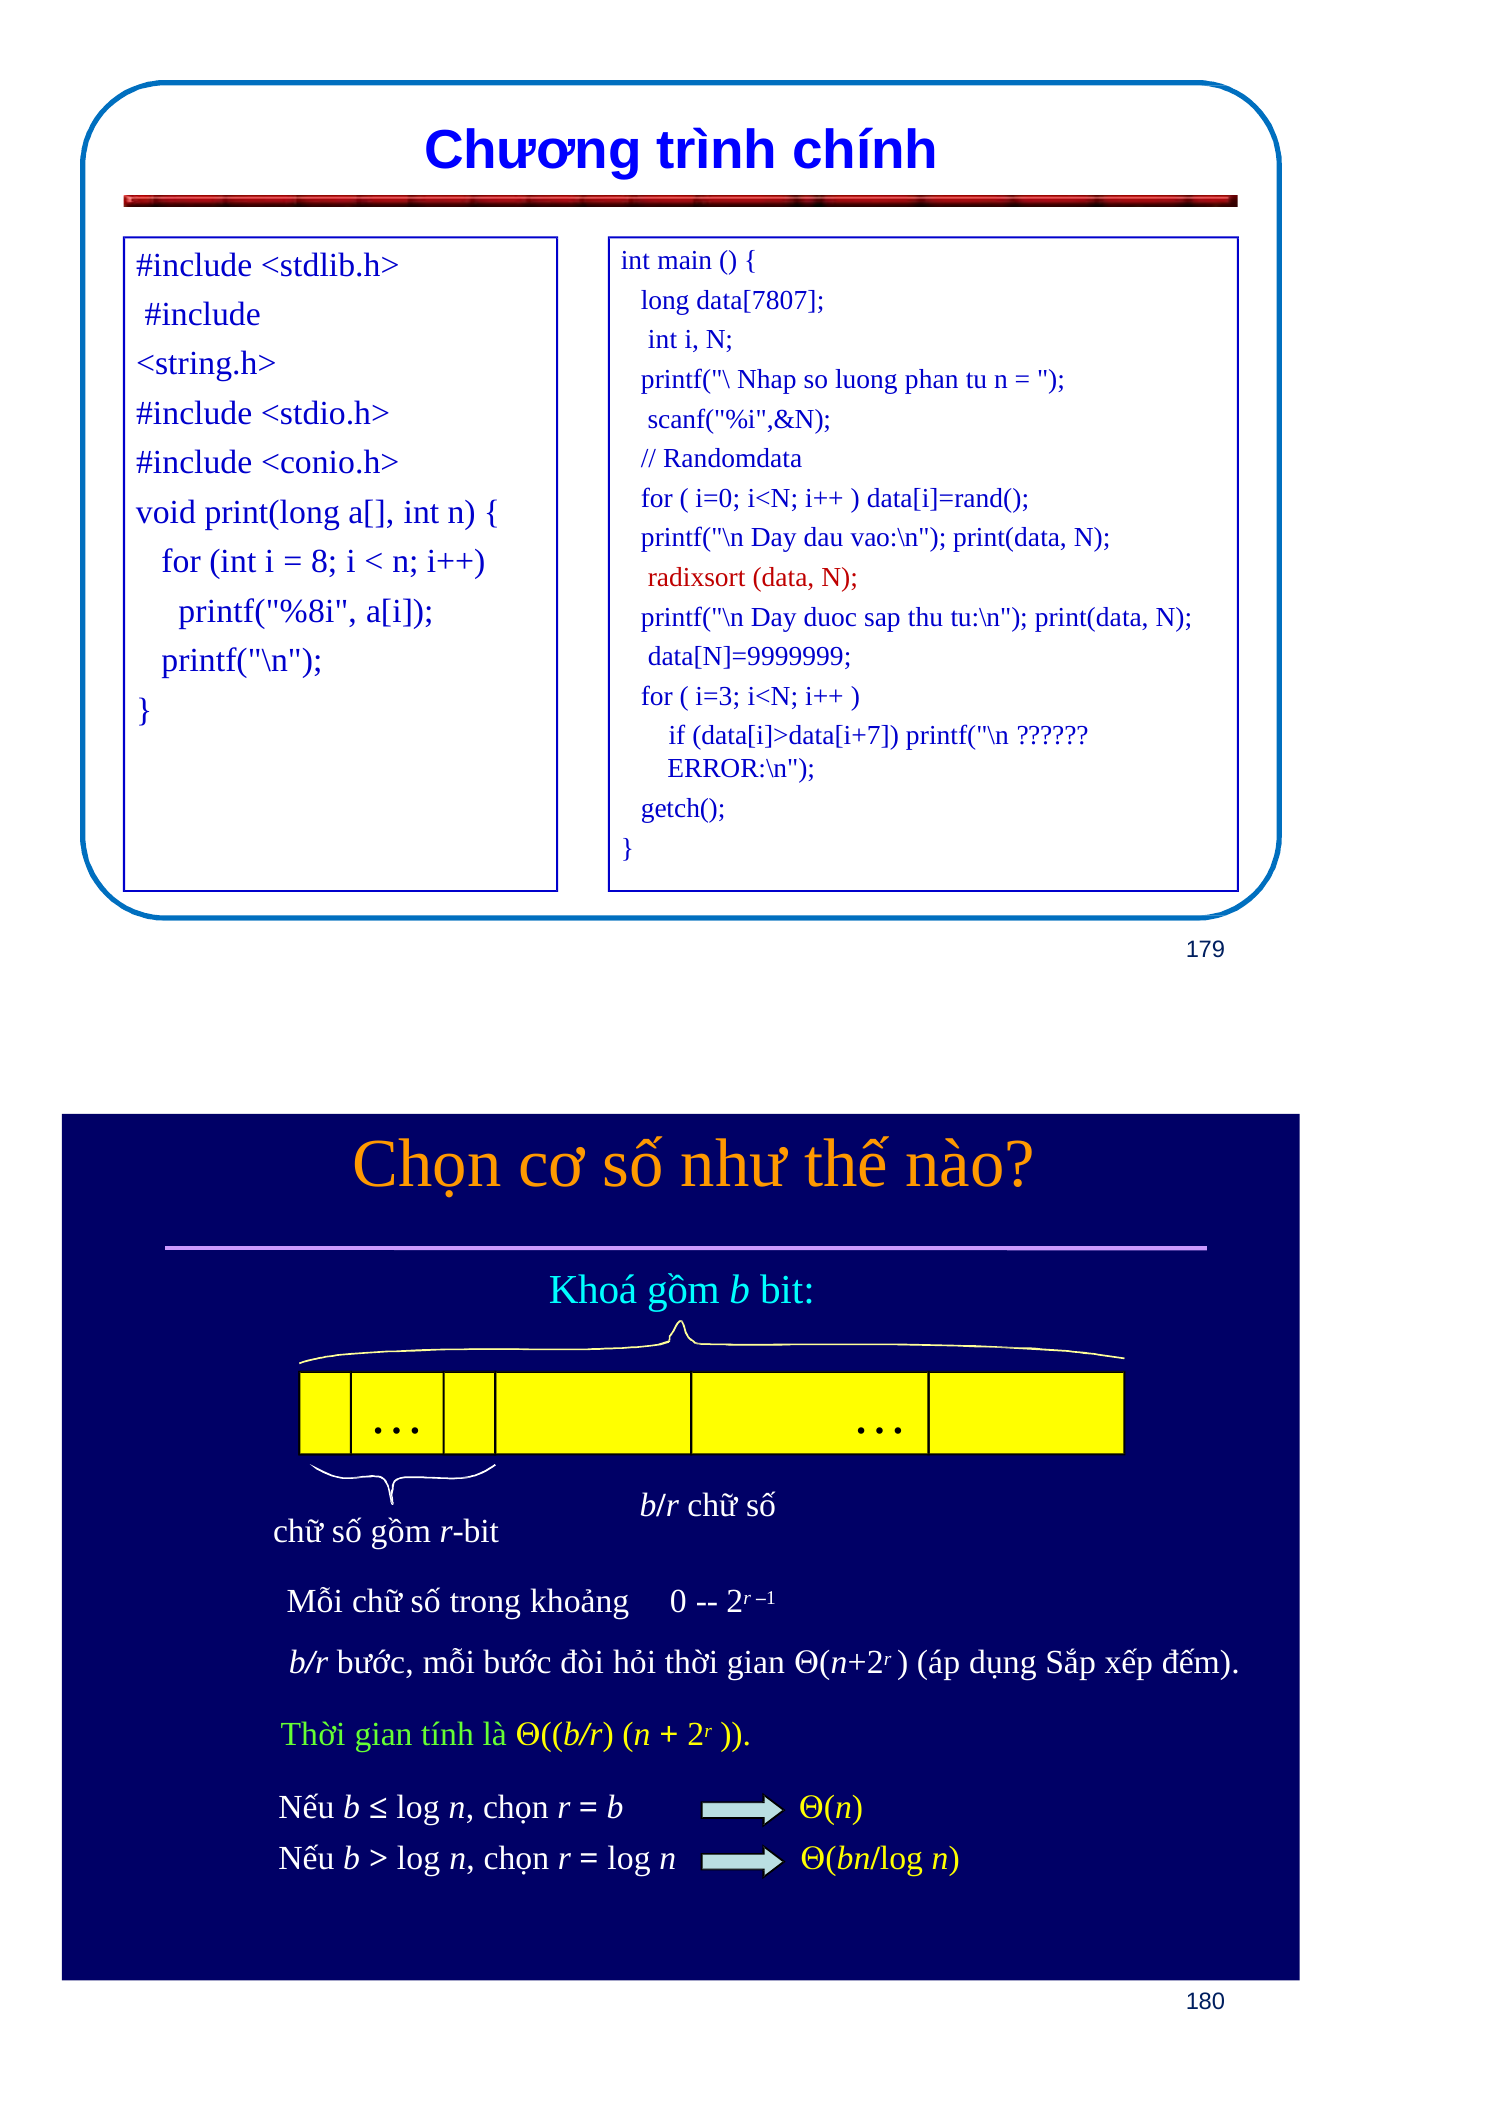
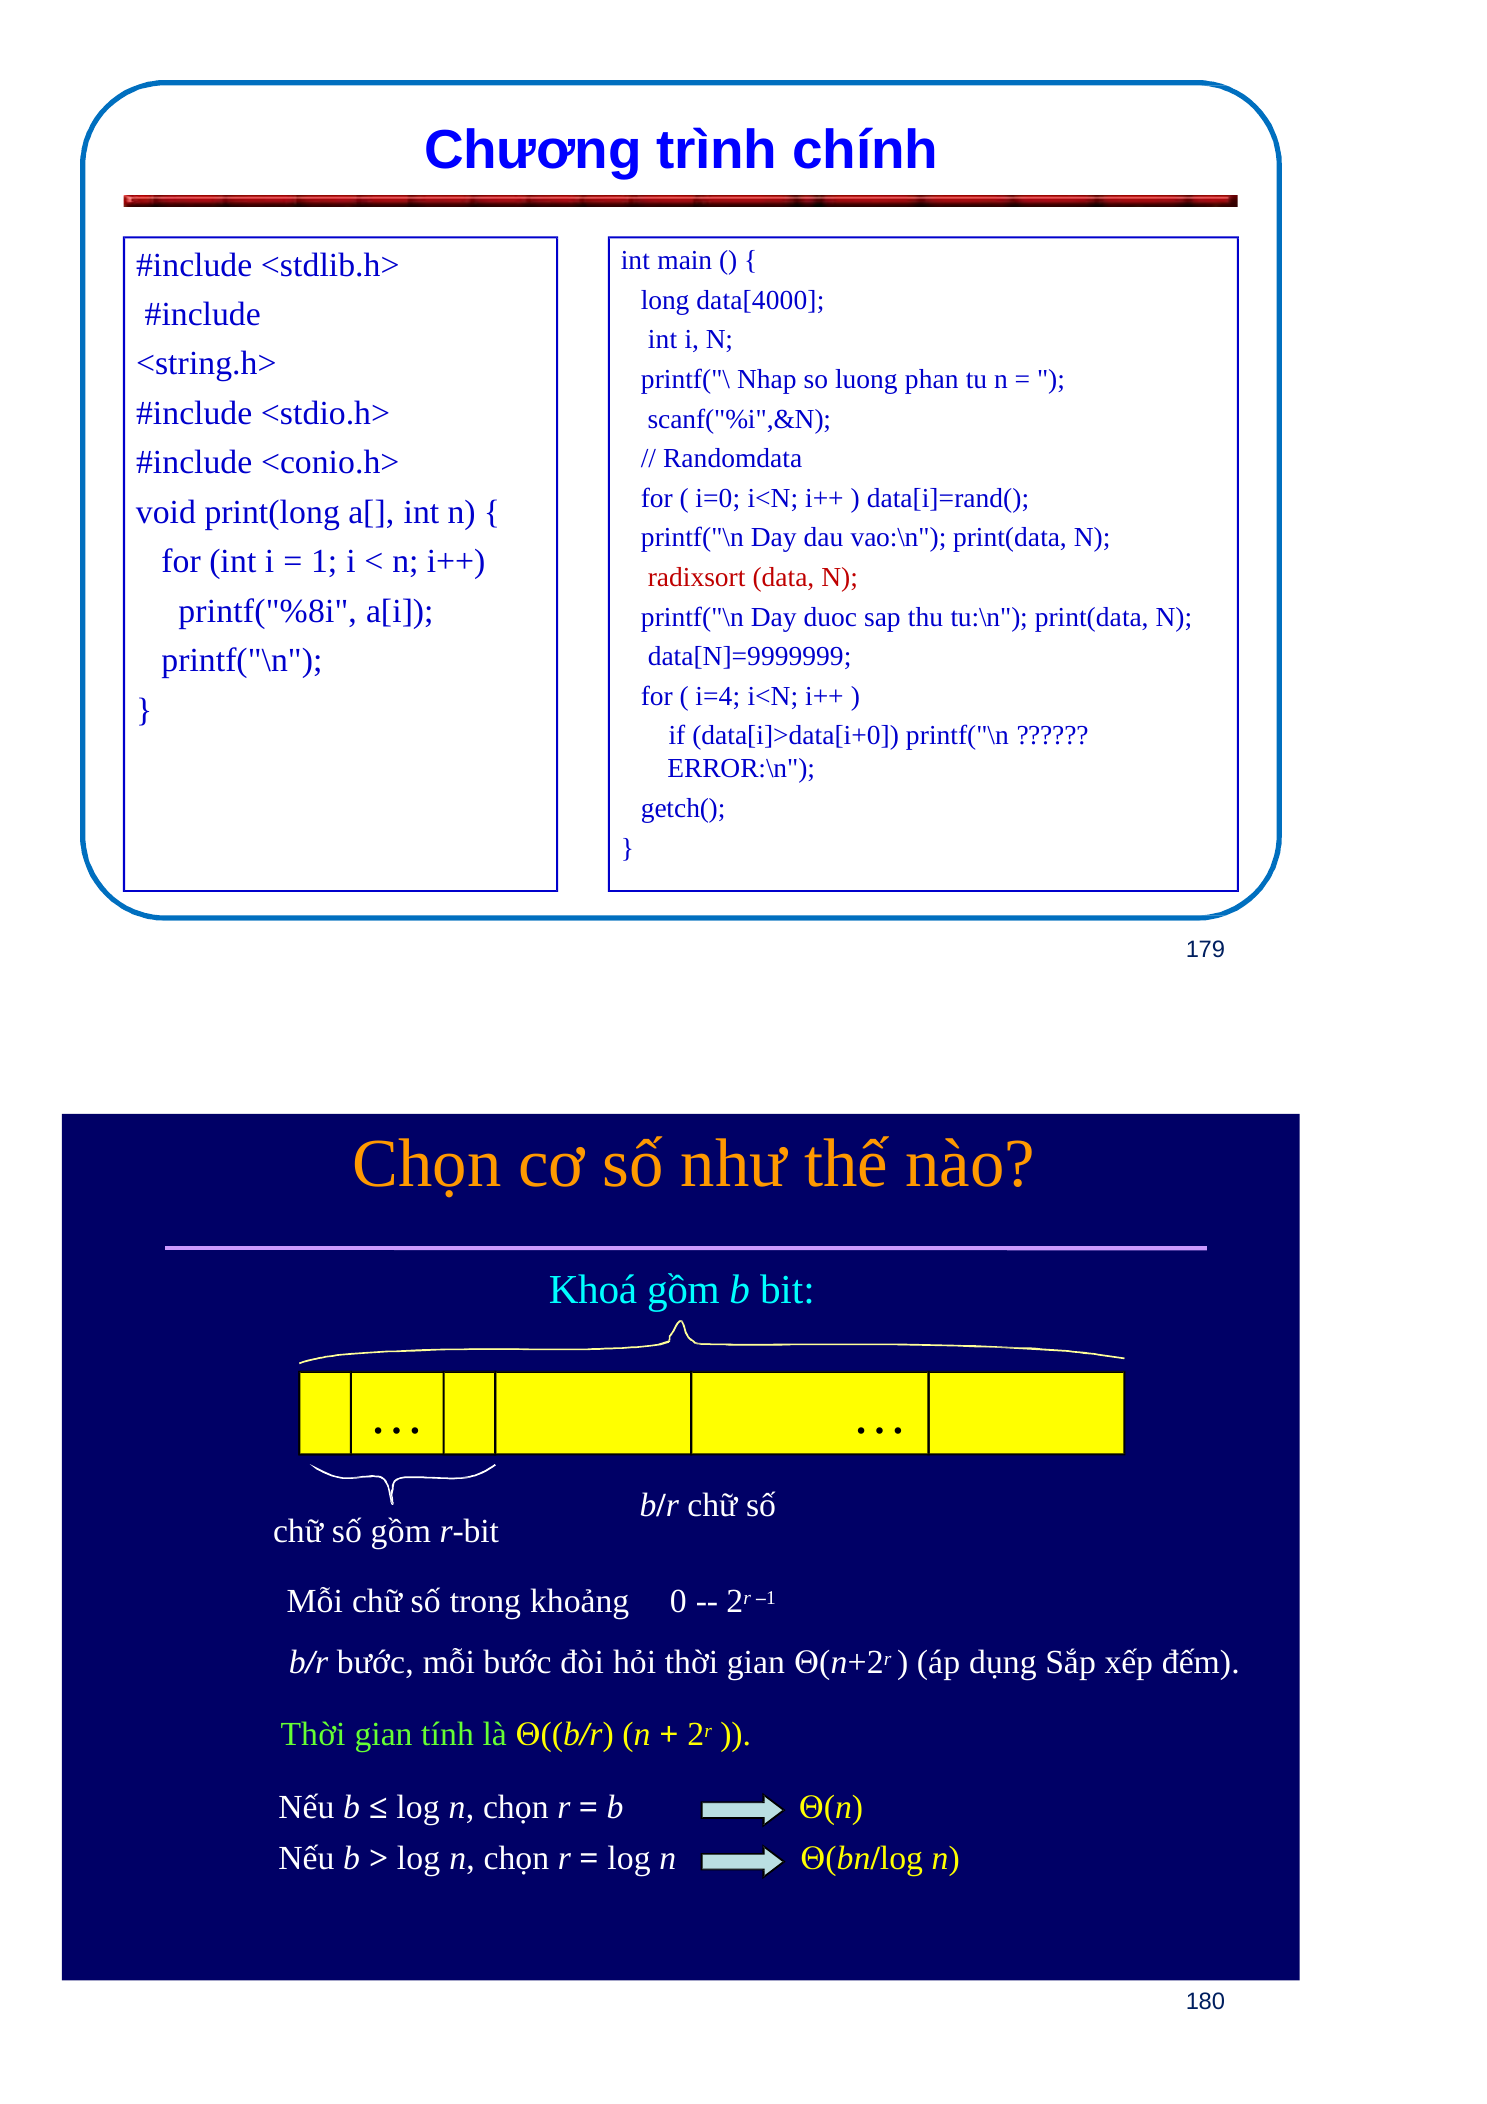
data[7807: data[7807 -> data[4000
8: 8 -> 1
i=3: i=3 -> i=4
data[i]>data[i+7: data[i]>data[i+7 -> data[i]>data[i+0
